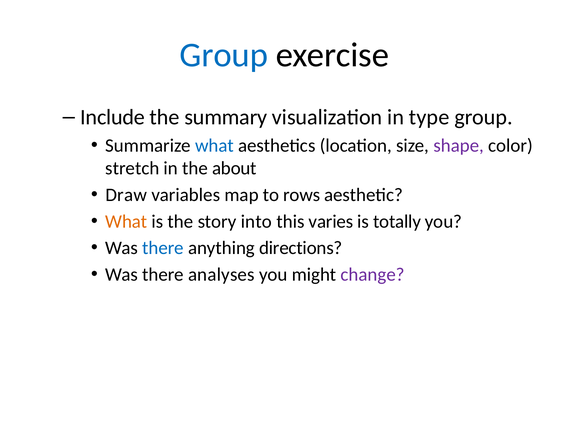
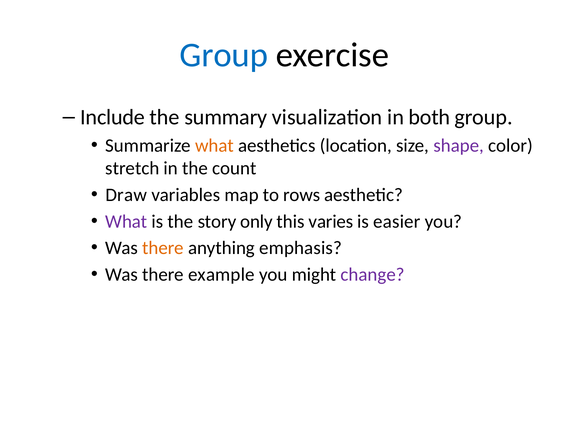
type: type -> both
what at (214, 145) colour: blue -> orange
about: about -> count
What at (126, 221) colour: orange -> purple
into: into -> only
totally: totally -> easier
there at (163, 248) colour: blue -> orange
directions: directions -> emphasis
analyses: analyses -> example
